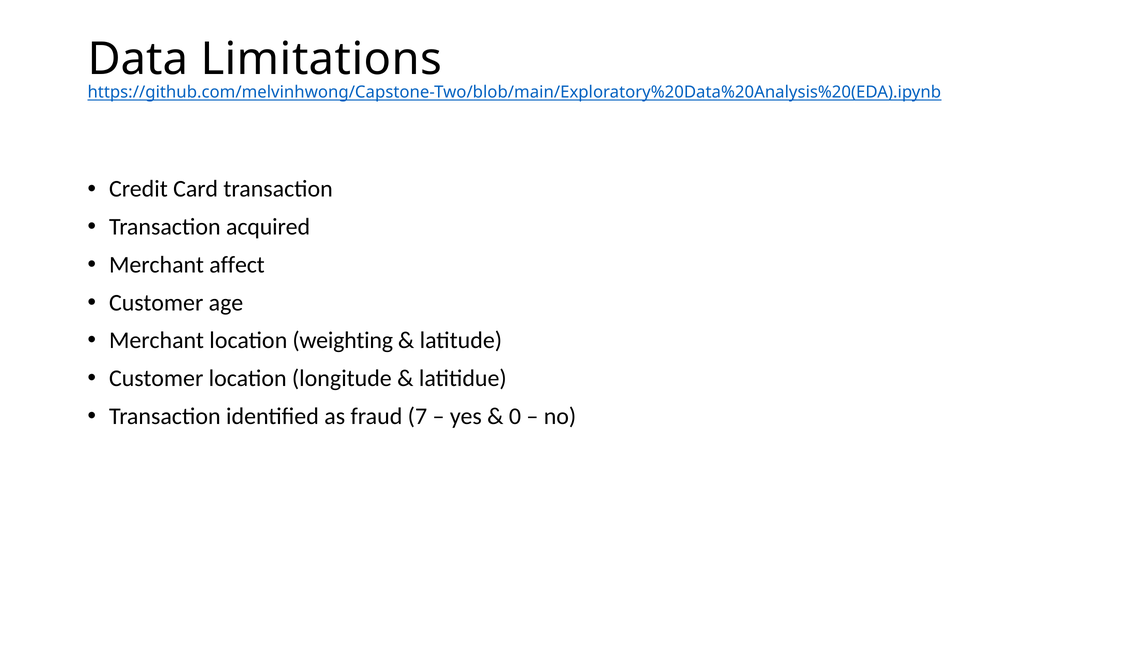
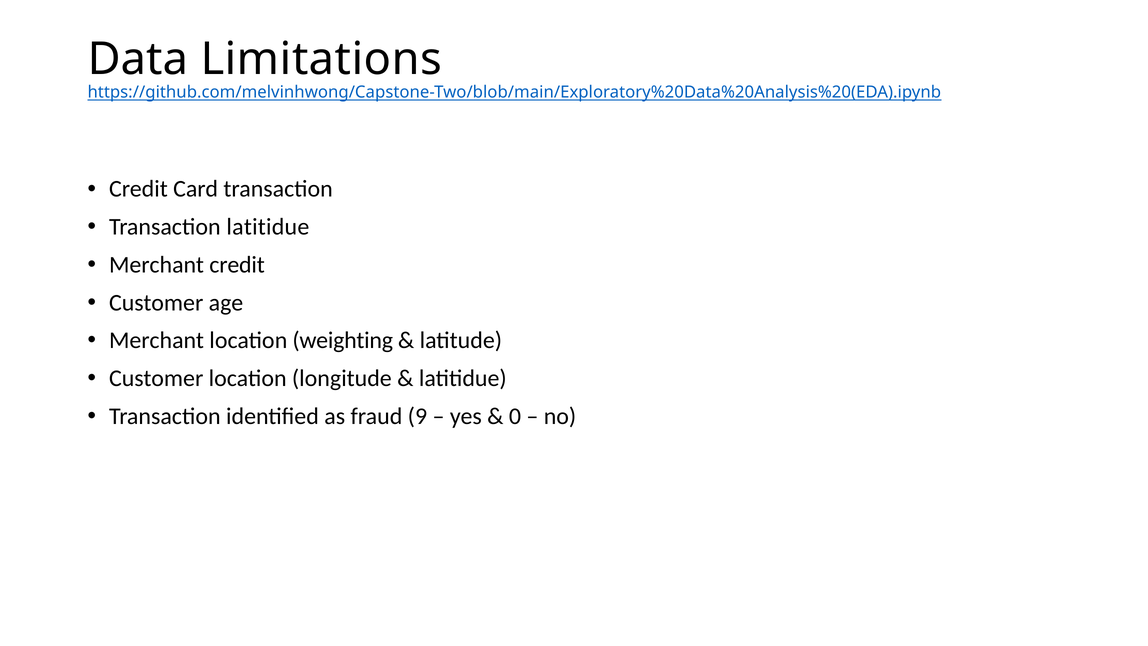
Transaction acquired: acquired -> latitidue
Merchant affect: affect -> credit
7: 7 -> 9
